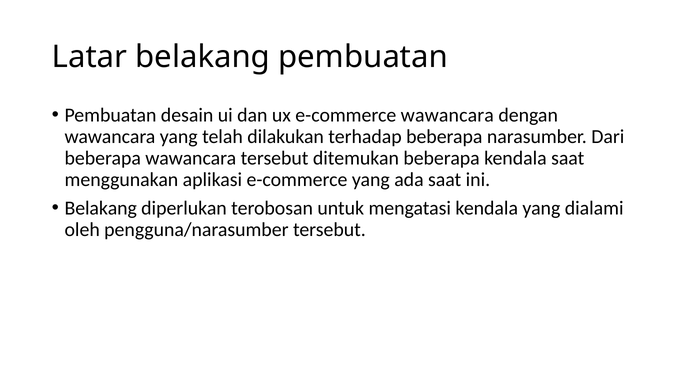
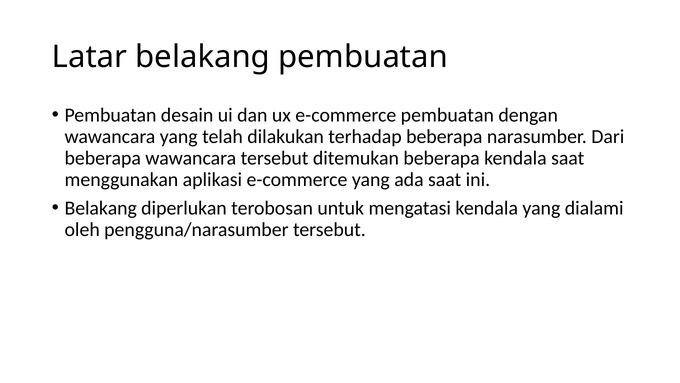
e-commerce wawancara: wawancara -> pembuatan
